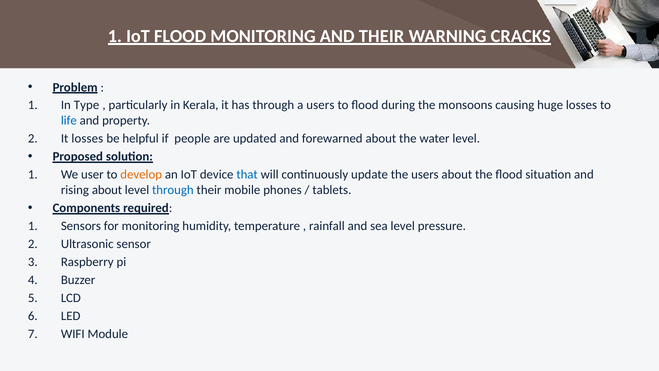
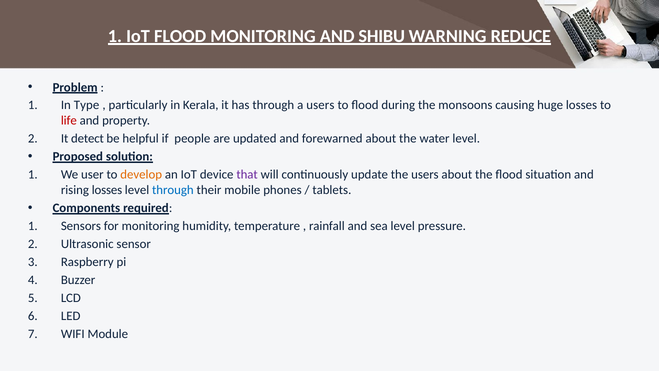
AND THEIR: THEIR -> SHIBU
CRACKS: CRACKS -> REDUCE
life colour: blue -> red
It losses: losses -> detect
that colour: blue -> purple
rising about: about -> losses
